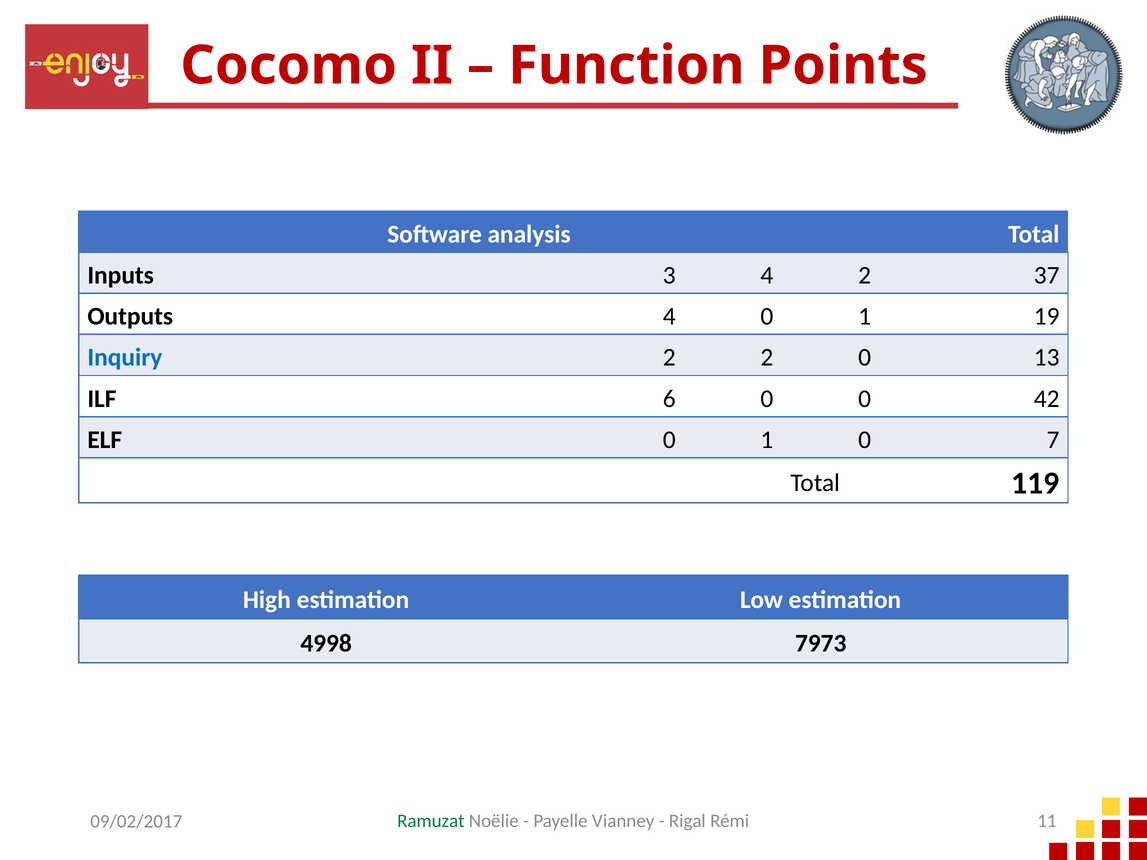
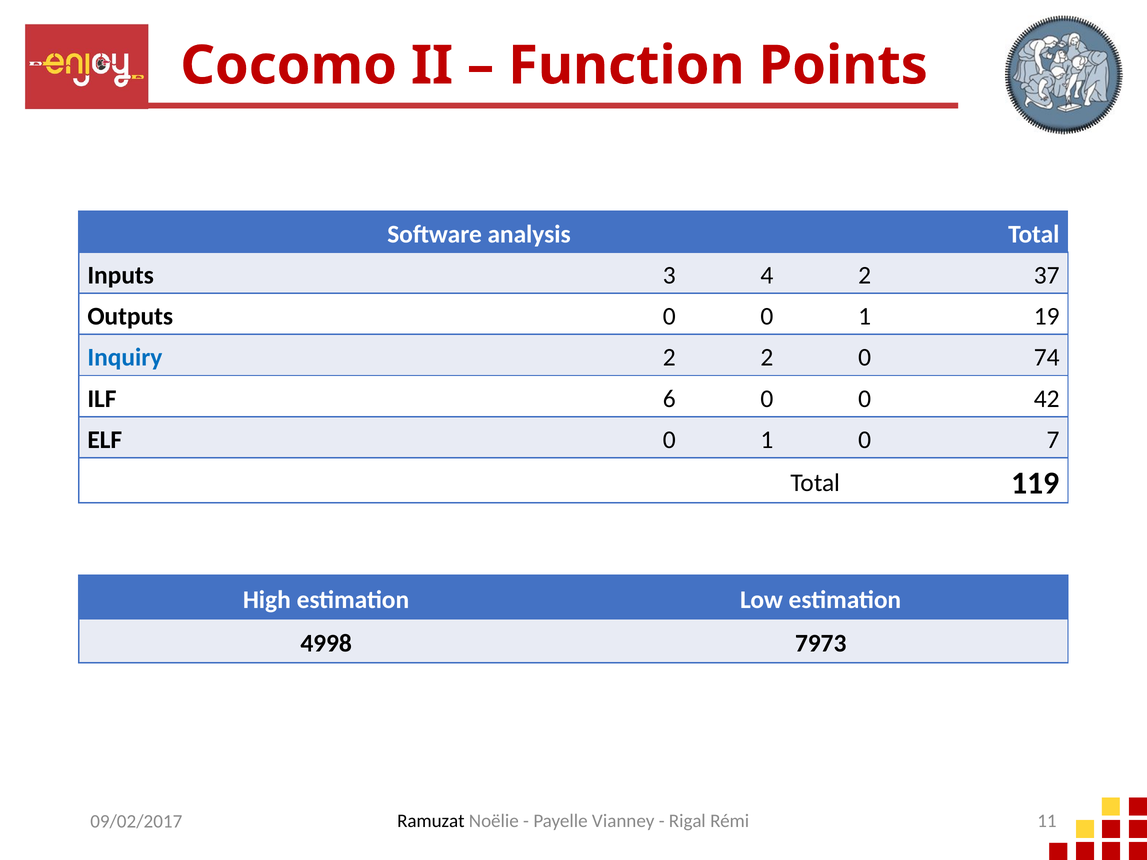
Outputs 4: 4 -> 0
13: 13 -> 74
Ramuzat colour: green -> black
